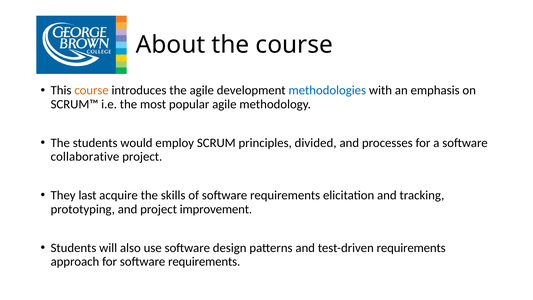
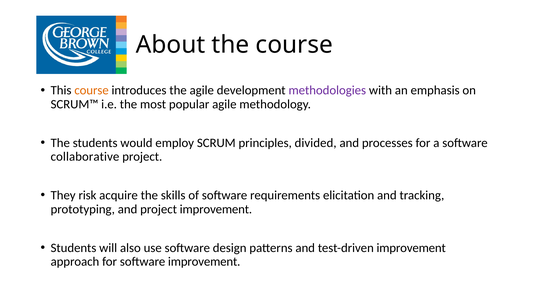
methodologies colour: blue -> purple
last: last -> risk
test-driven requirements: requirements -> improvement
for software requirements: requirements -> improvement
